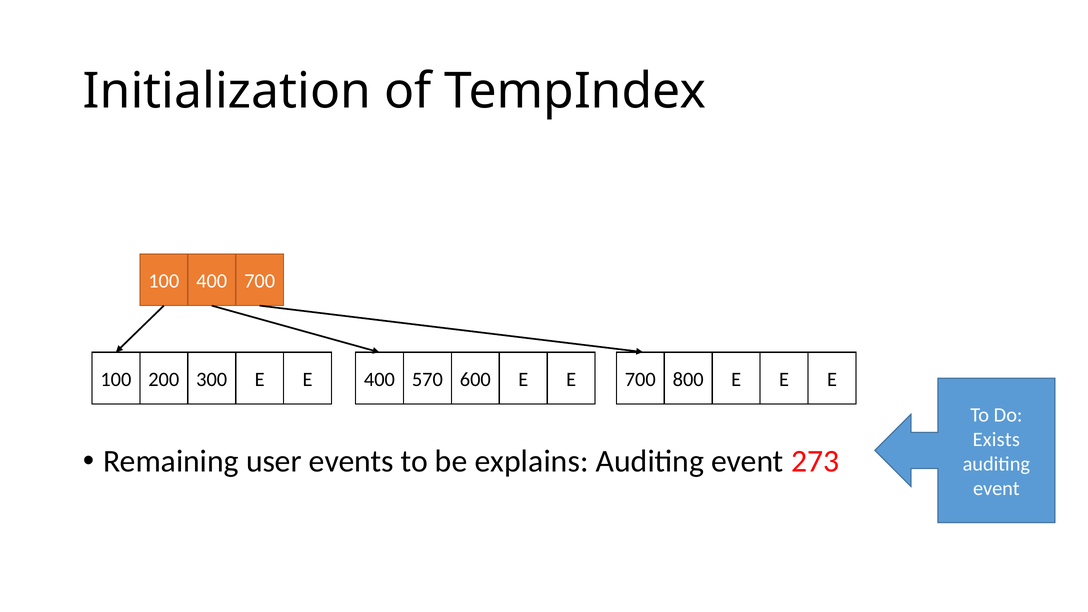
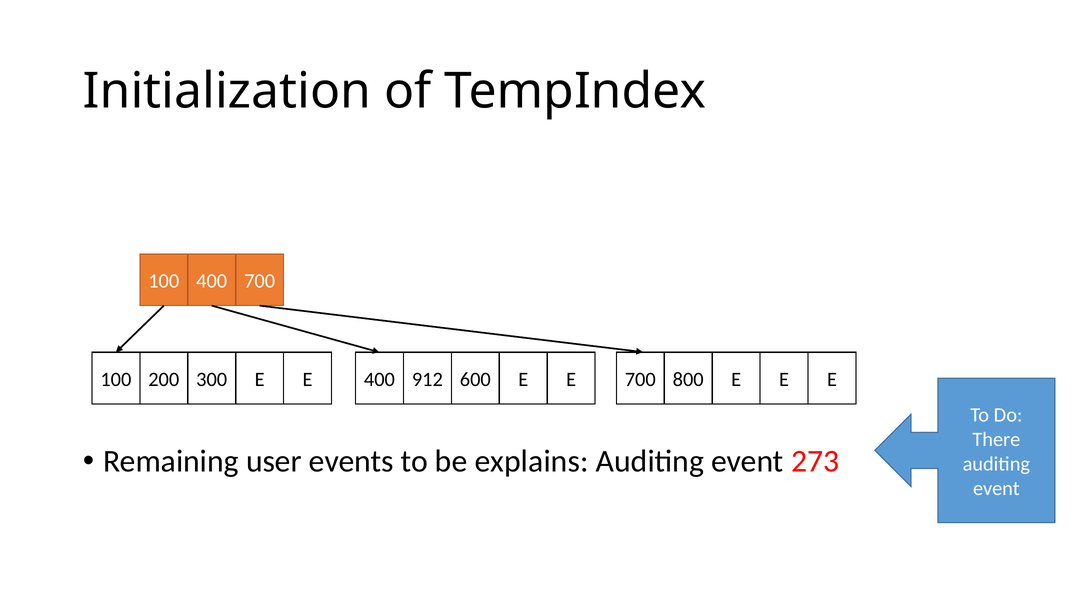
570: 570 -> 912
Exists: Exists -> There
